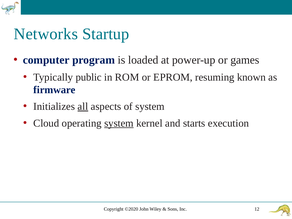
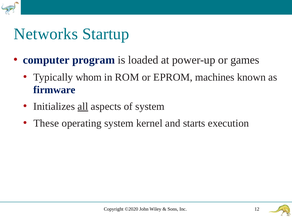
public: public -> whom
resuming: resuming -> machines
Cloud: Cloud -> These
system at (119, 123) underline: present -> none
